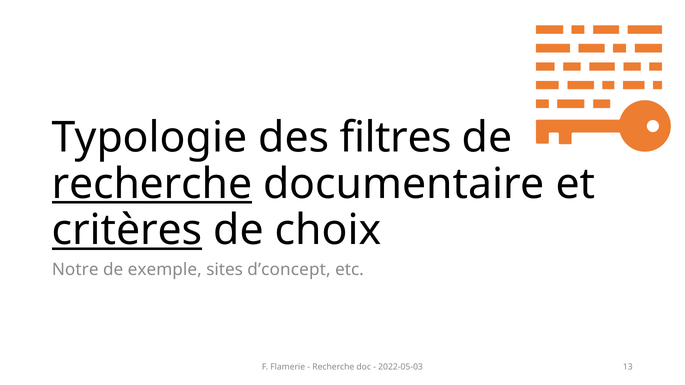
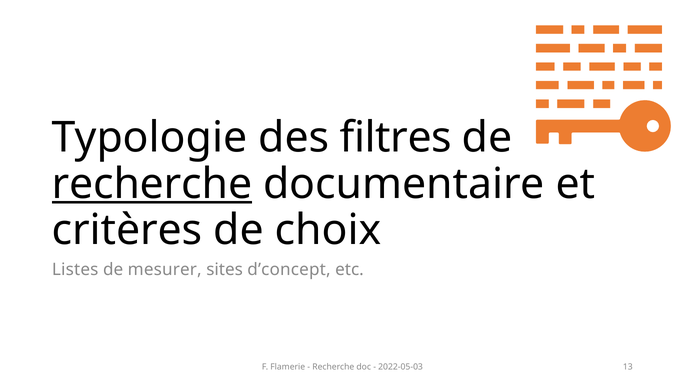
critères underline: present -> none
Notre: Notre -> Listes
exemple: exemple -> mesurer
